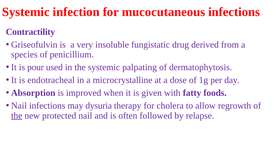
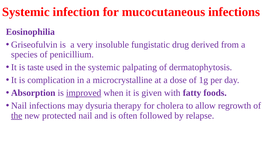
Contractility: Contractility -> Eosinophilia
pour: pour -> taste
endotracheal: endotracheal -> complication
improved underline: none -> present
